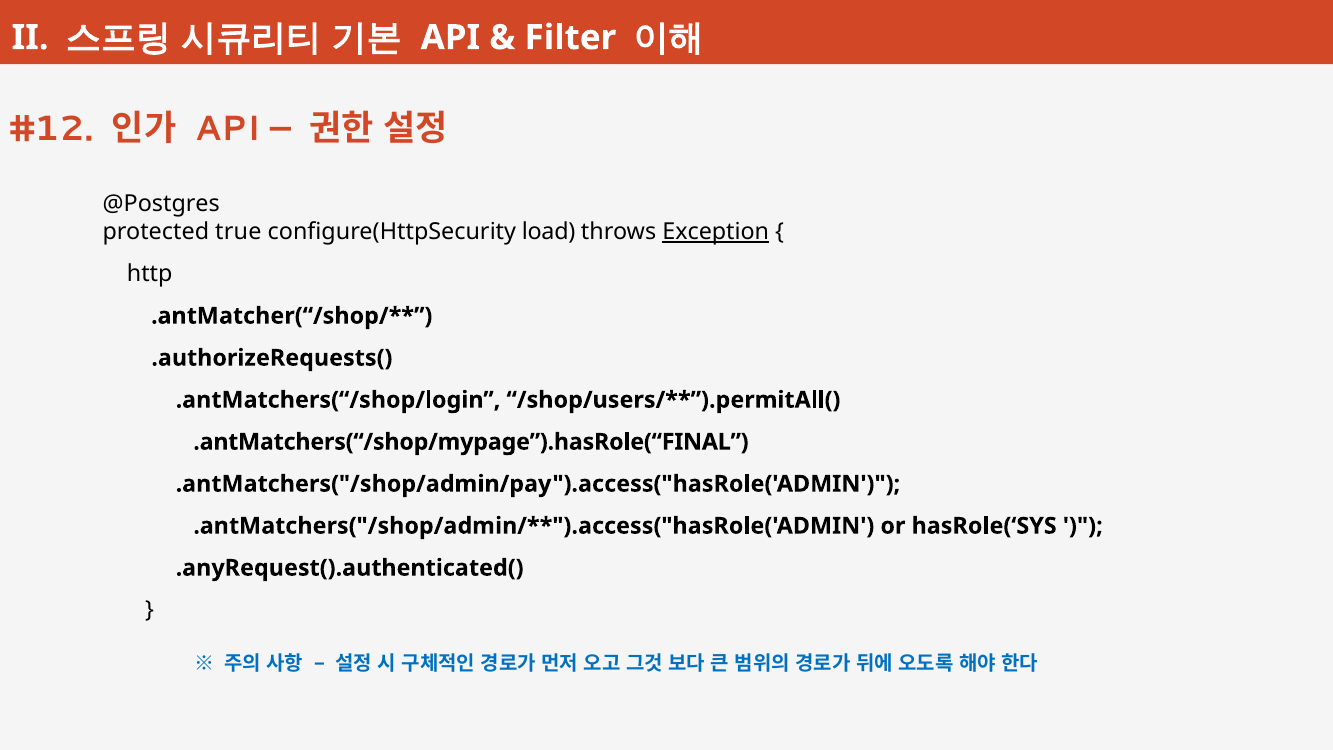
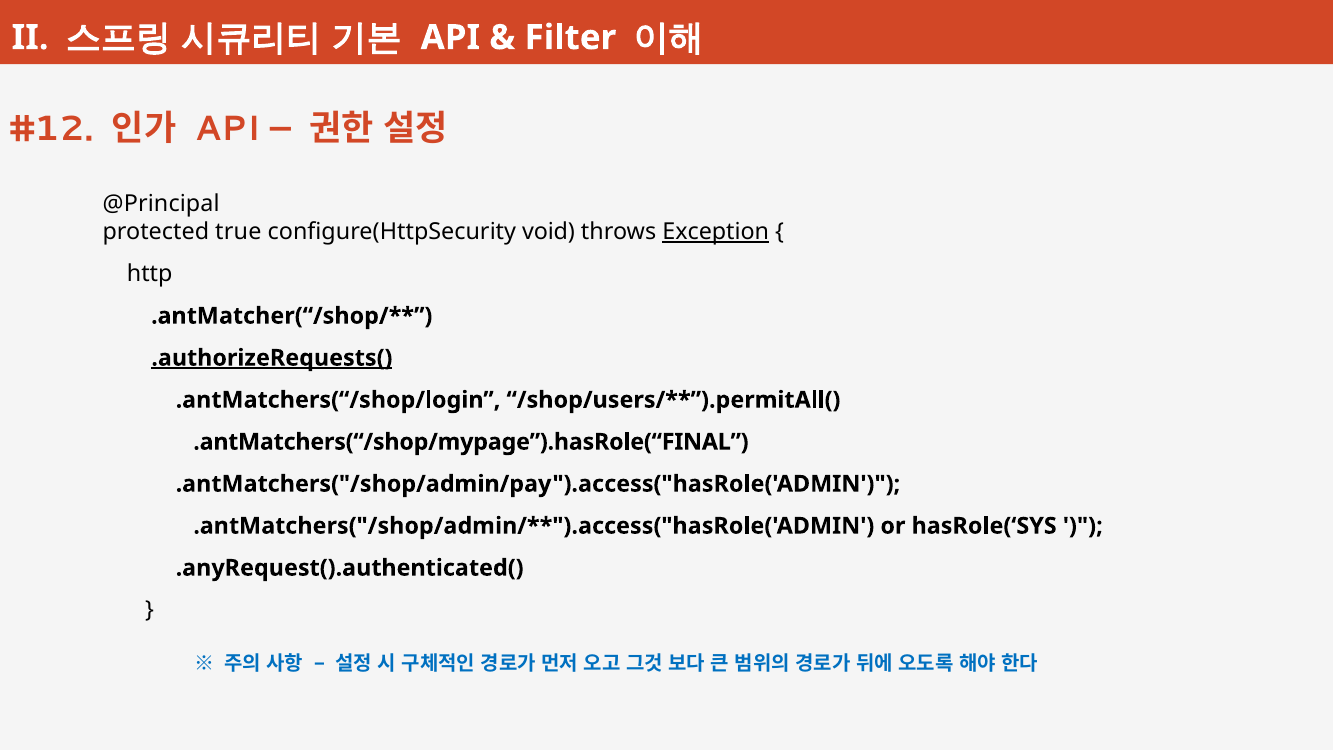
@Postgres: @Postgres -> @Principal
load: load -> void
.authorizeRequests( underline: none -> present
